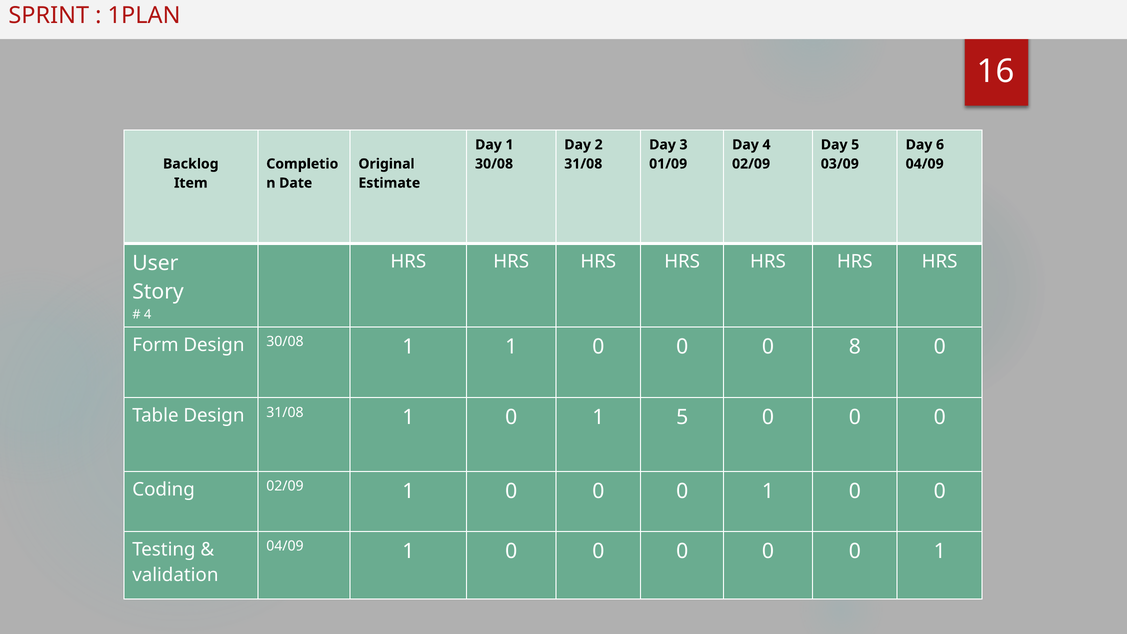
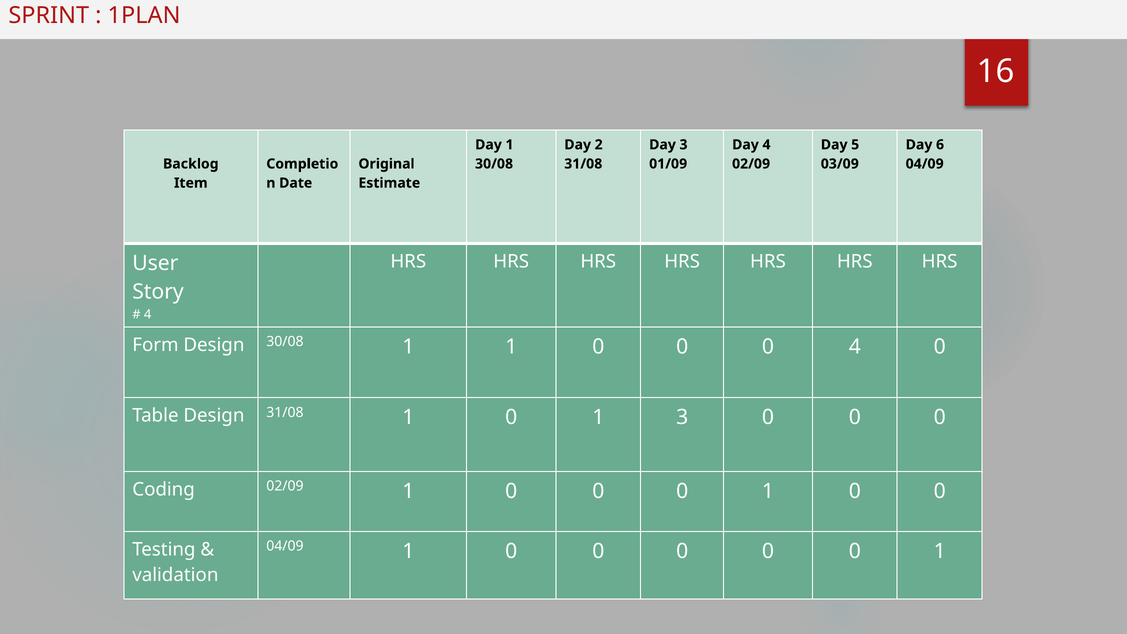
0 8: 8 -> 4
1 5: 5 -> 3
